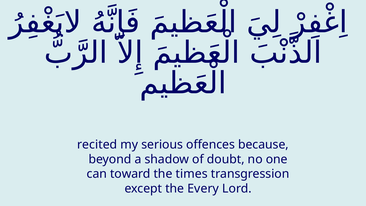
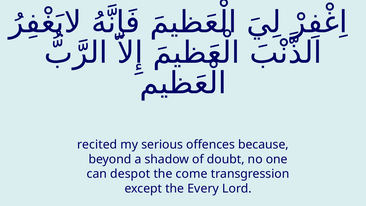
toward: toward -> despot
times: times -> come
